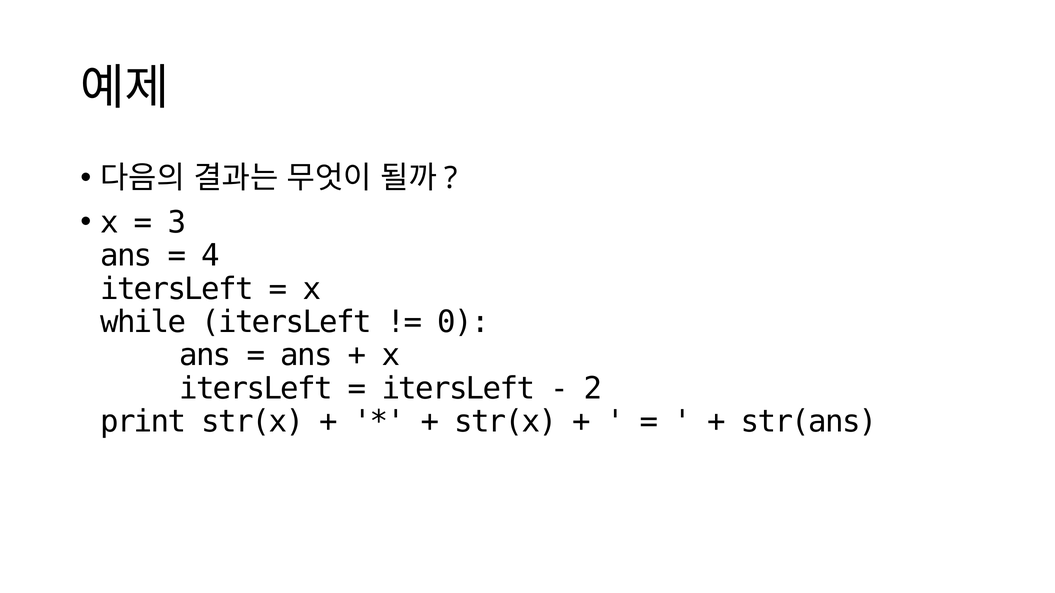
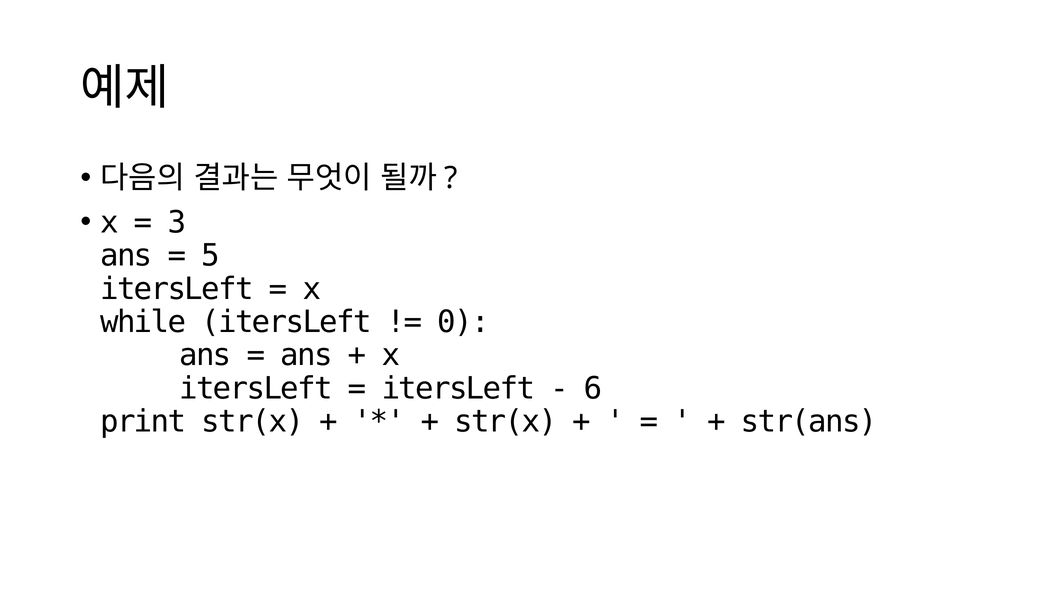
4: 4 -> 5
2: 2 -> 6
